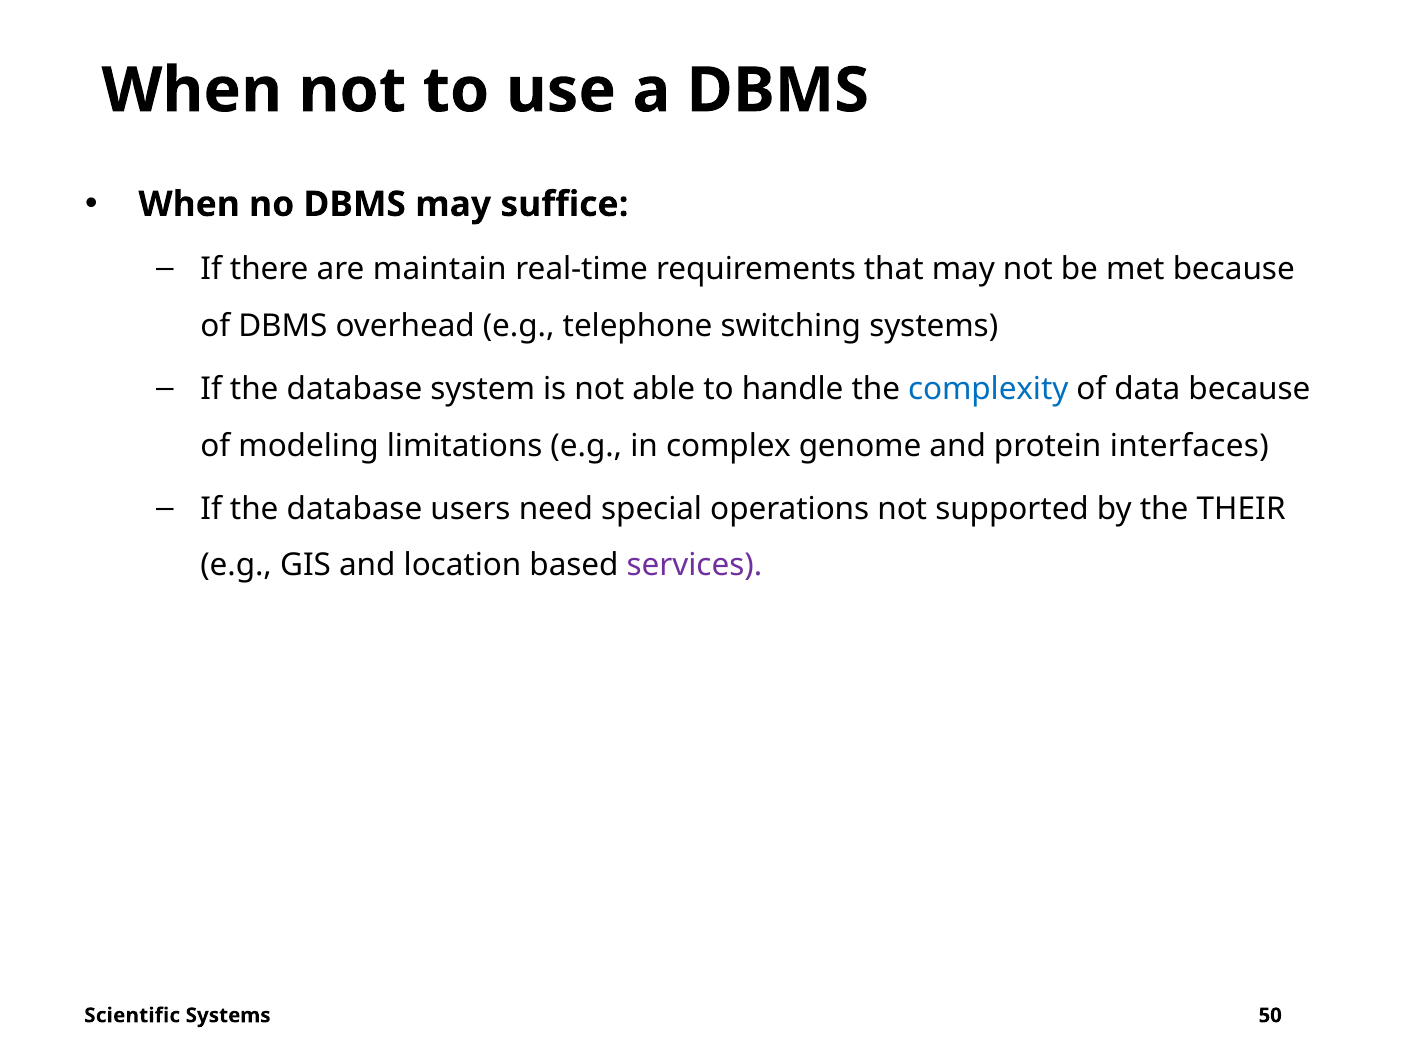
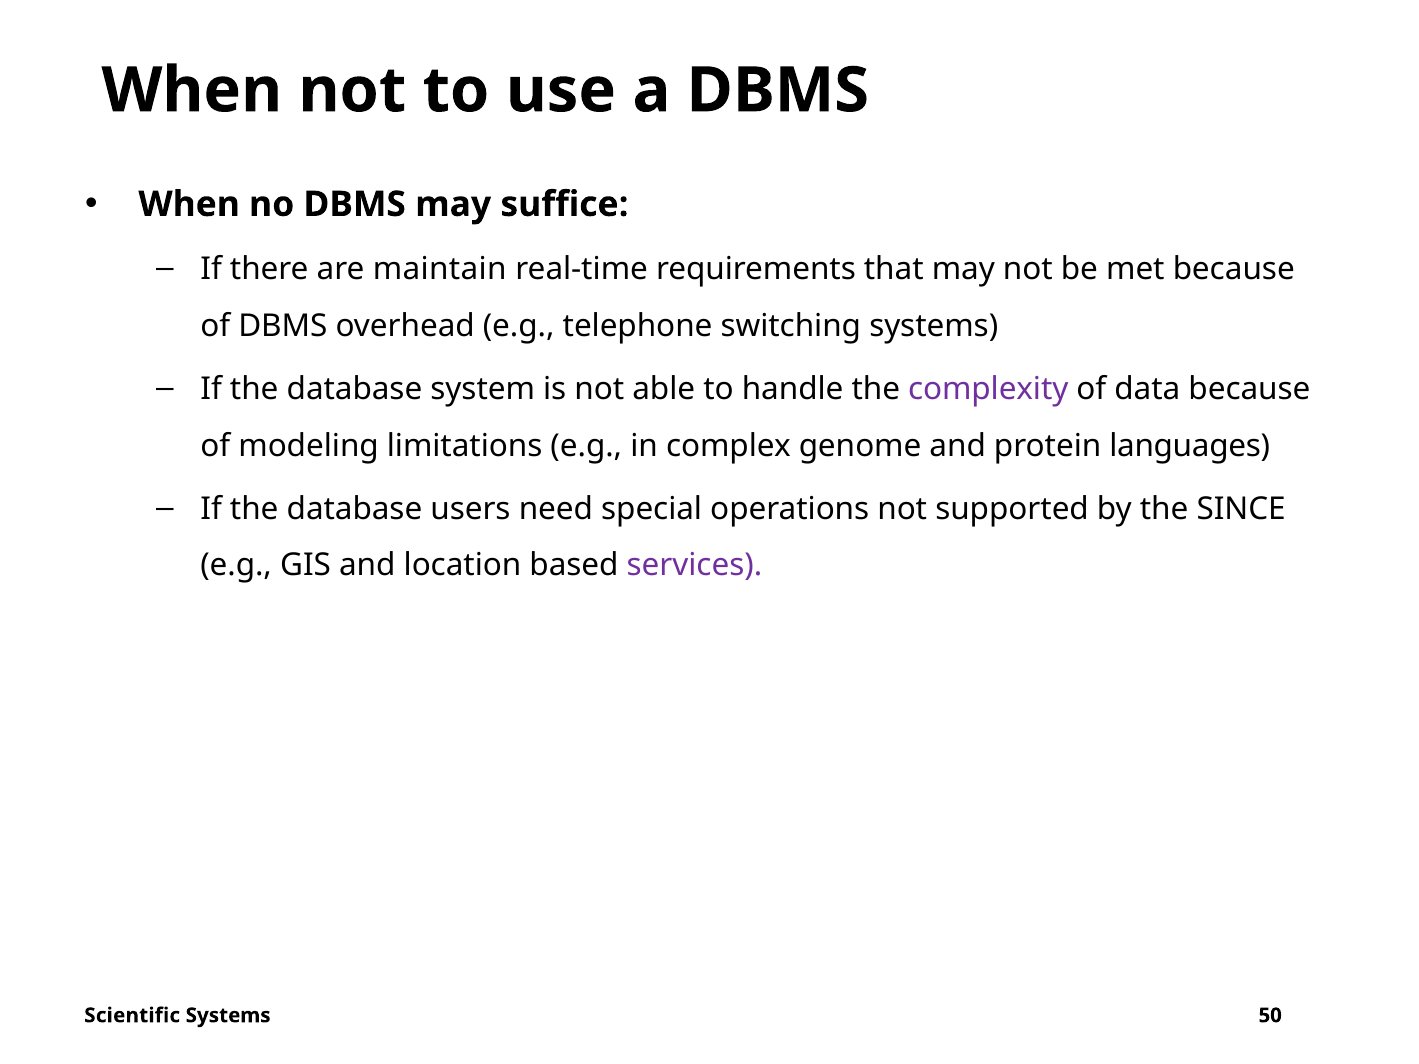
complexity colour: blue -> purple
interfaces: interfaces -> languages
THEIR: THEIR -> SINCE
